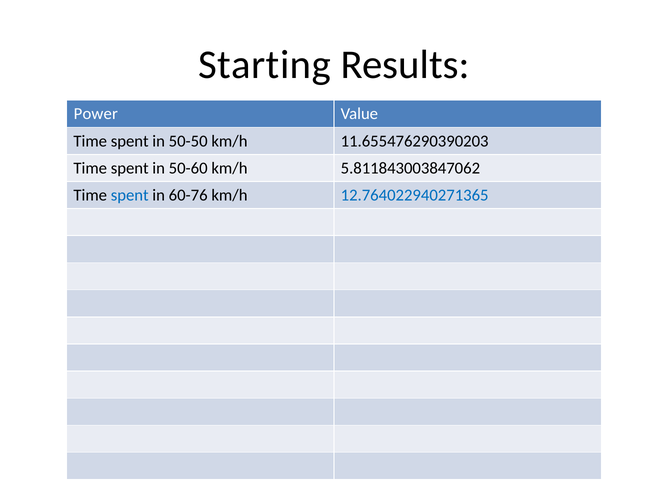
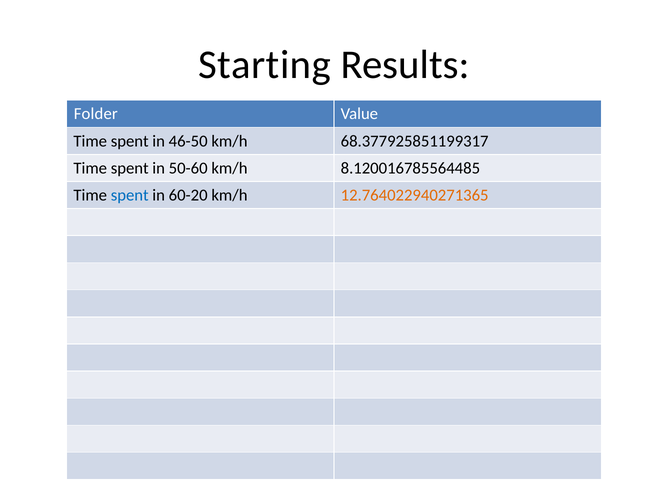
Power: Power -> Folder
50-50: 50-50 -> 46-50
11.655476290390203: 11.655476290390203 -> 68.377925851199317
5.811843003847062: 5.811843003847062 -> 8.120016785564485
60-76: 60-76 -> 60-20
12.764022940271365 colour: blue -> orange
